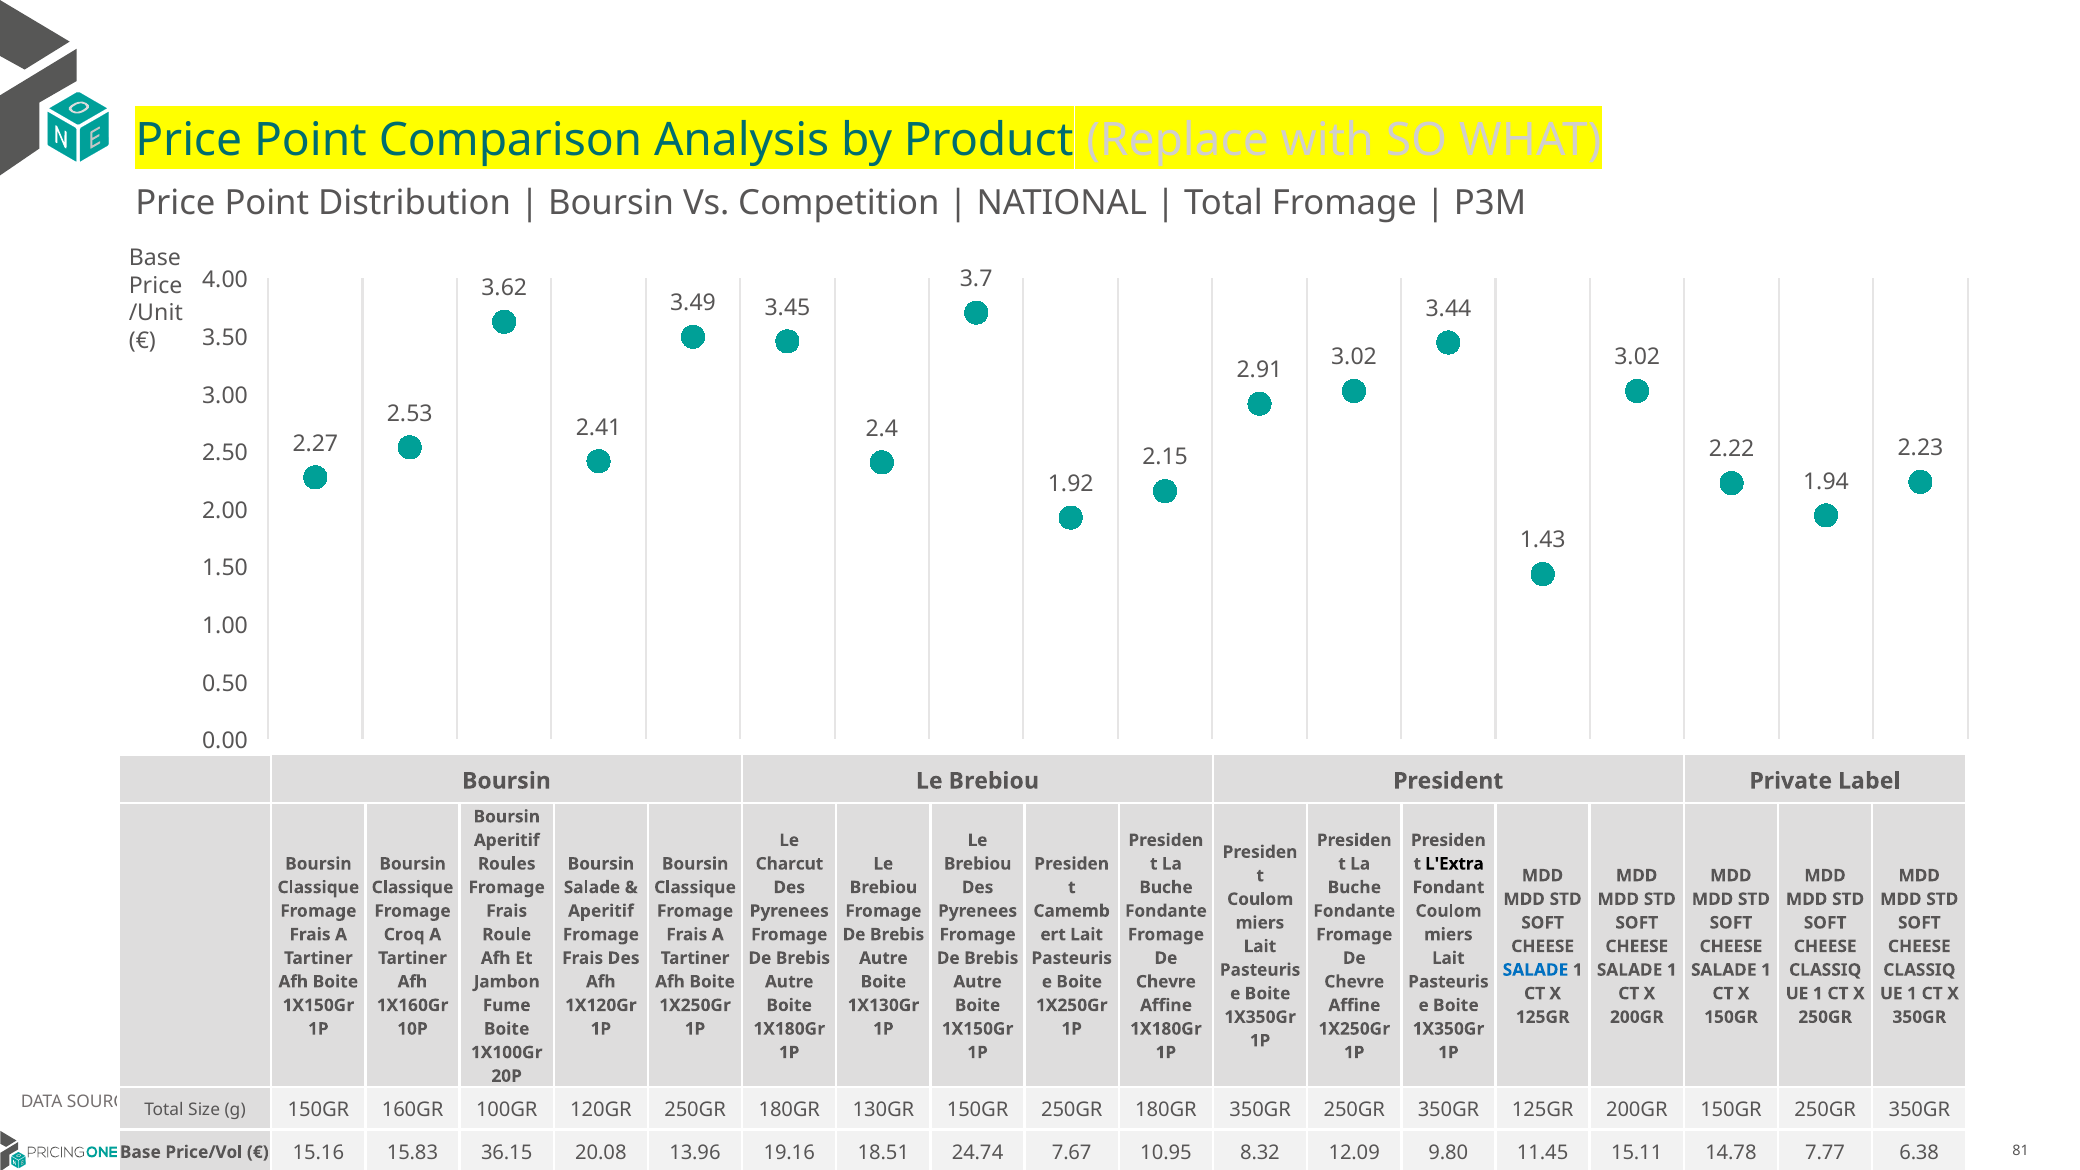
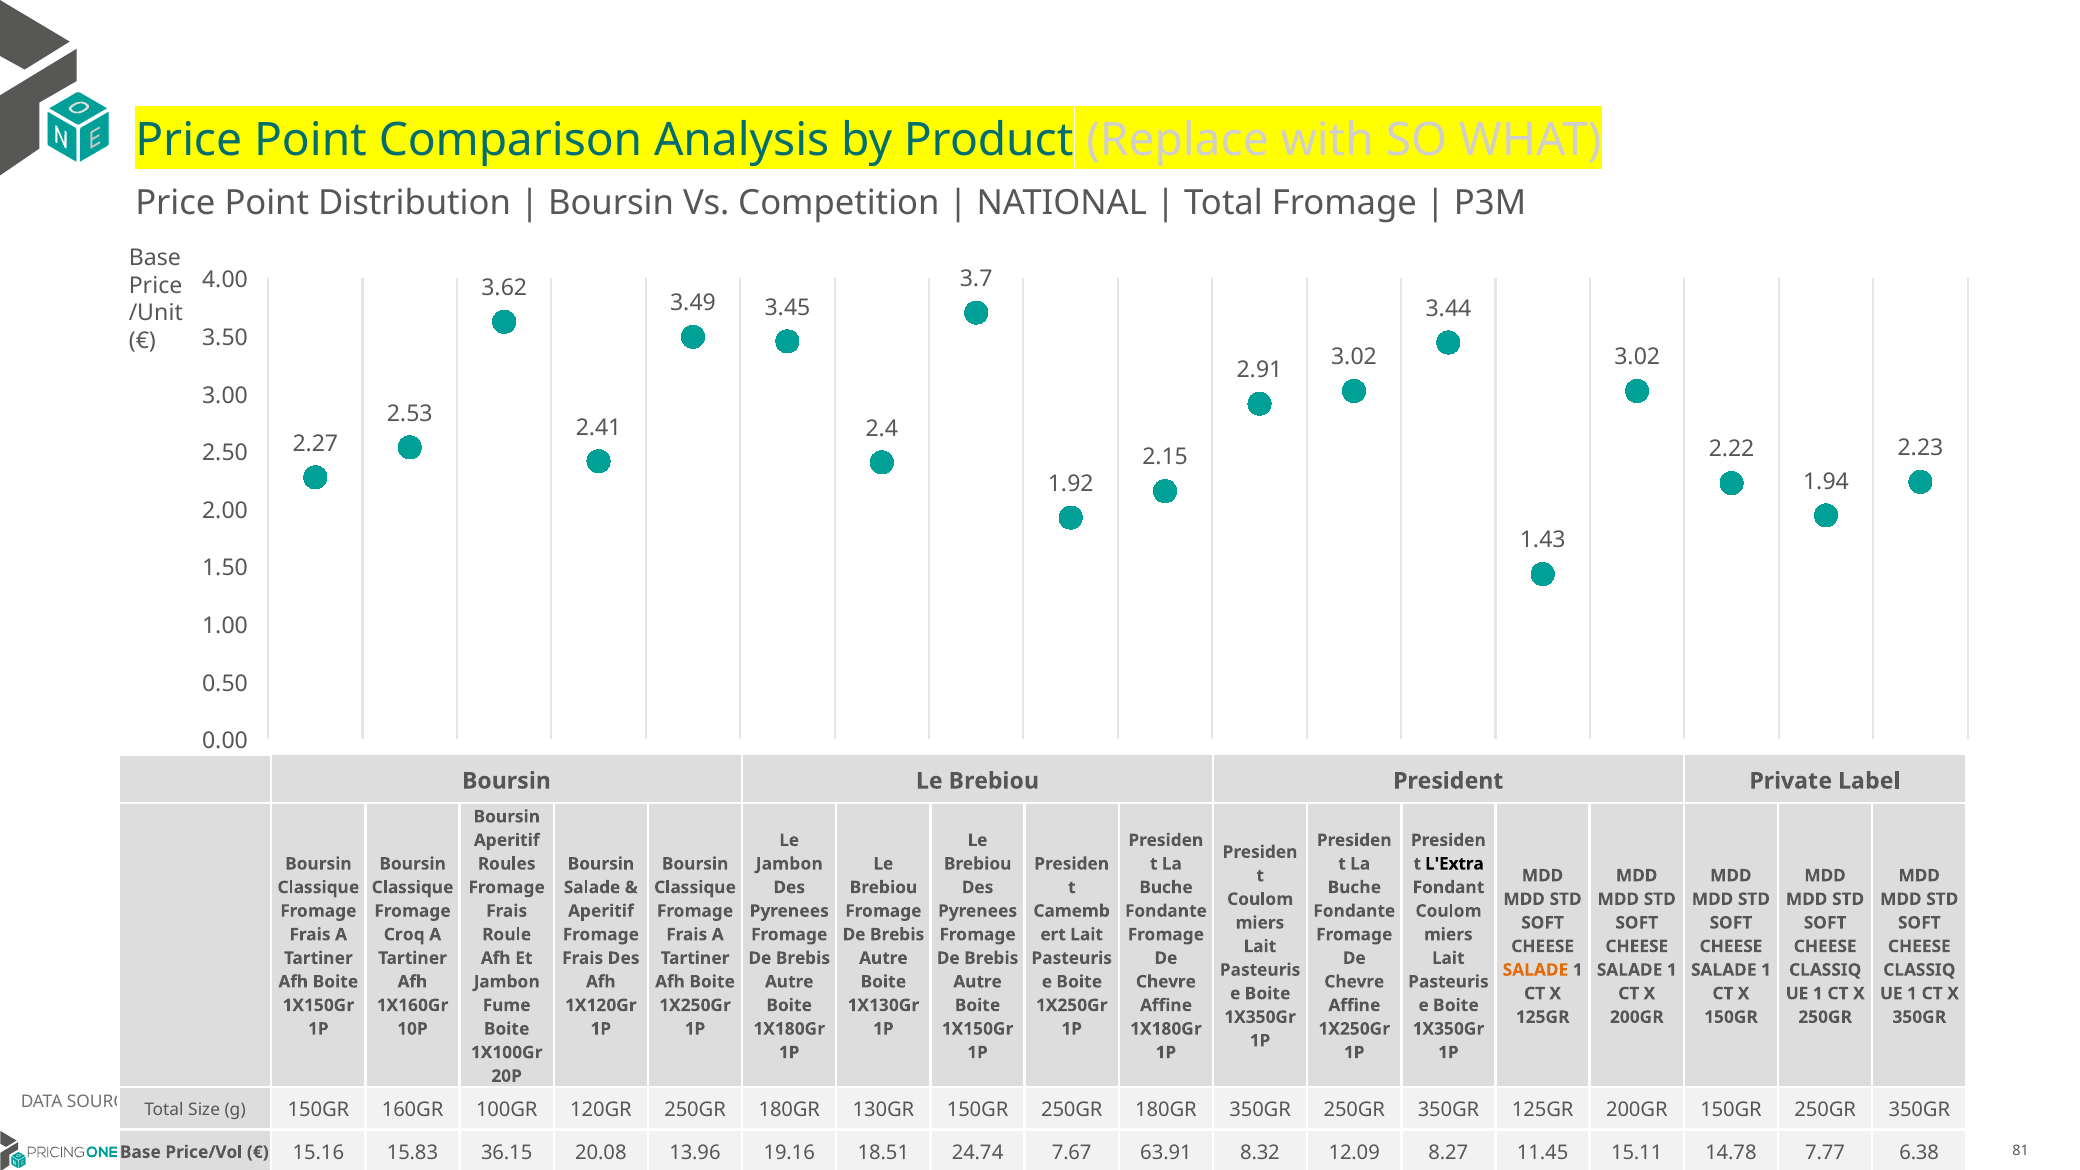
Charcut at (789, 864): Charcut -> Jambon
SALADE at (1535, 970) colour: blue -> orange
10.95: 10.95 -> 63.91
9.80: 9.80 -> 8.27
